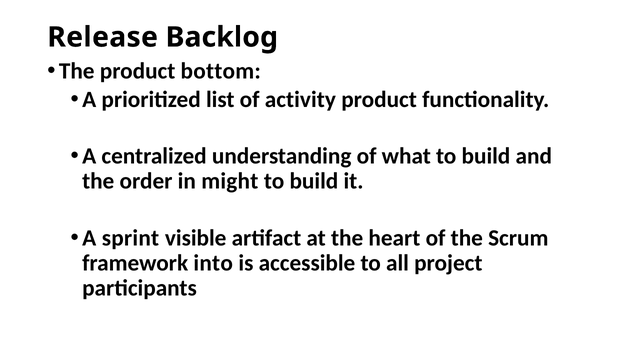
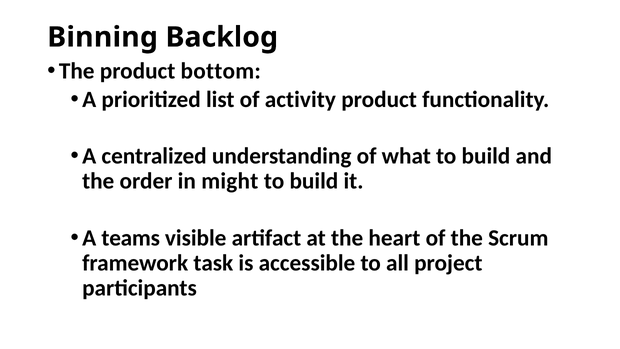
Release: Release -> Binning
sprint: sprint -> teams
into: into -> task
